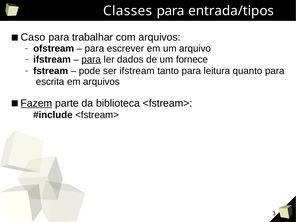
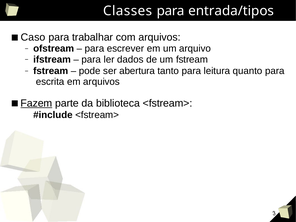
para at (91, 59) underline: present -> none
um fornece: fornece -> fstream
ser ifstream: ifstream -> abertura
